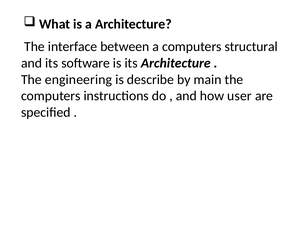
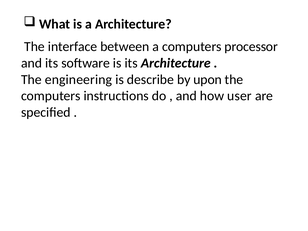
structural: structural -> processor
main: main -> upon
